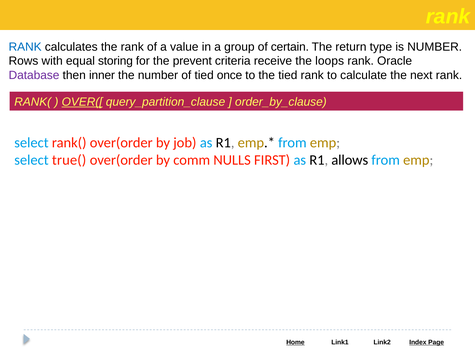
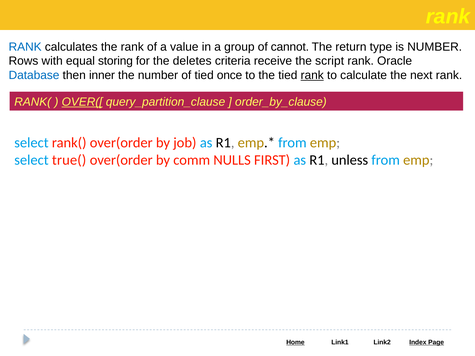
certain: certain -> cannot
prevent: prevent -> deletes
loops: loops -> script
Database colour: purple -> blue
rank at (312, 75) underline: none -> present
allows: allows -> unless
